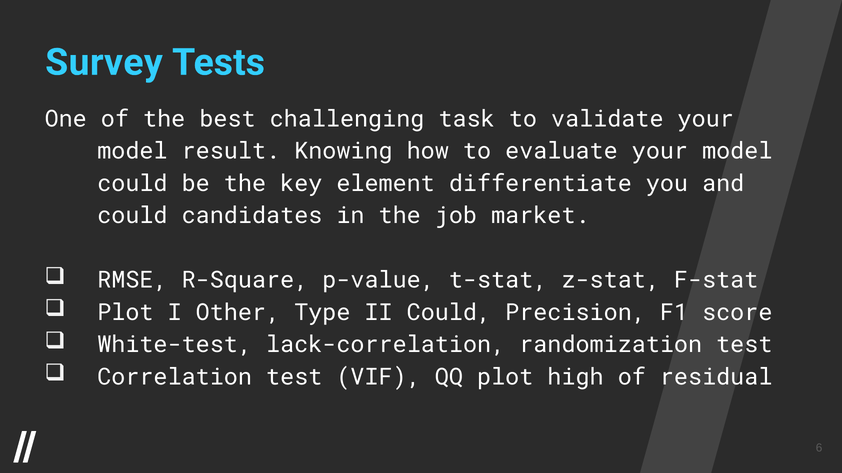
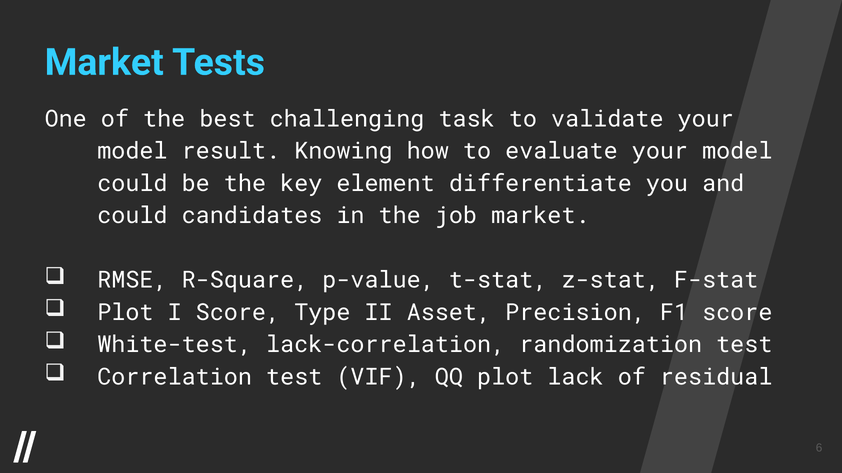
Survey at (104, 63): Survey -> Market
I Other: Other -> Score
II Could: Could -> Asset
high: high -> lack
